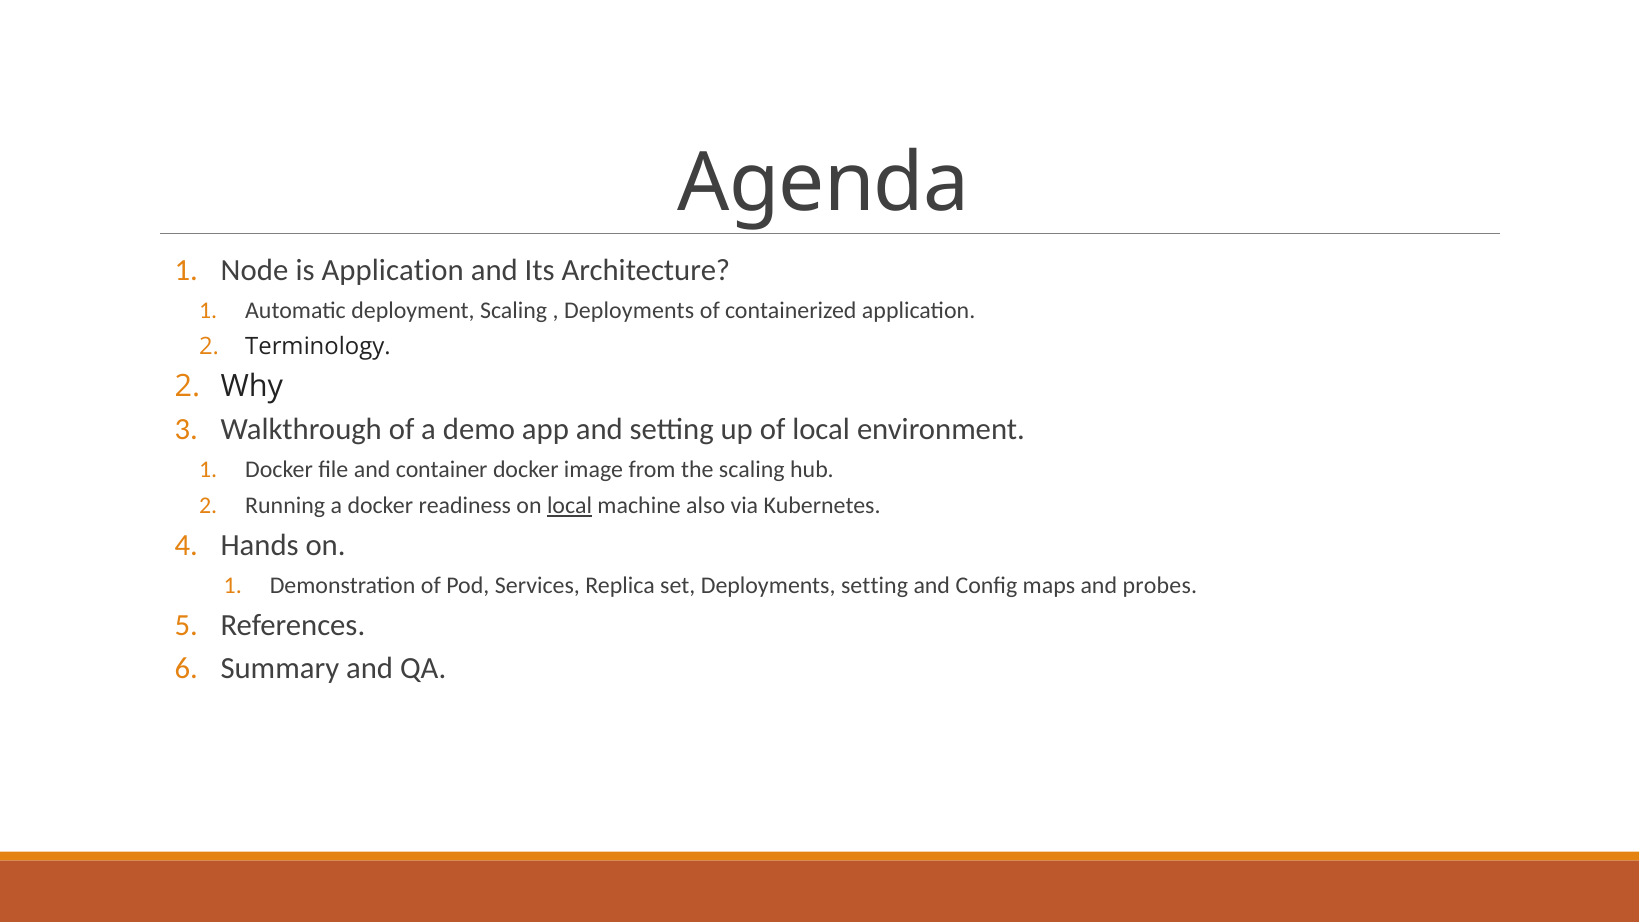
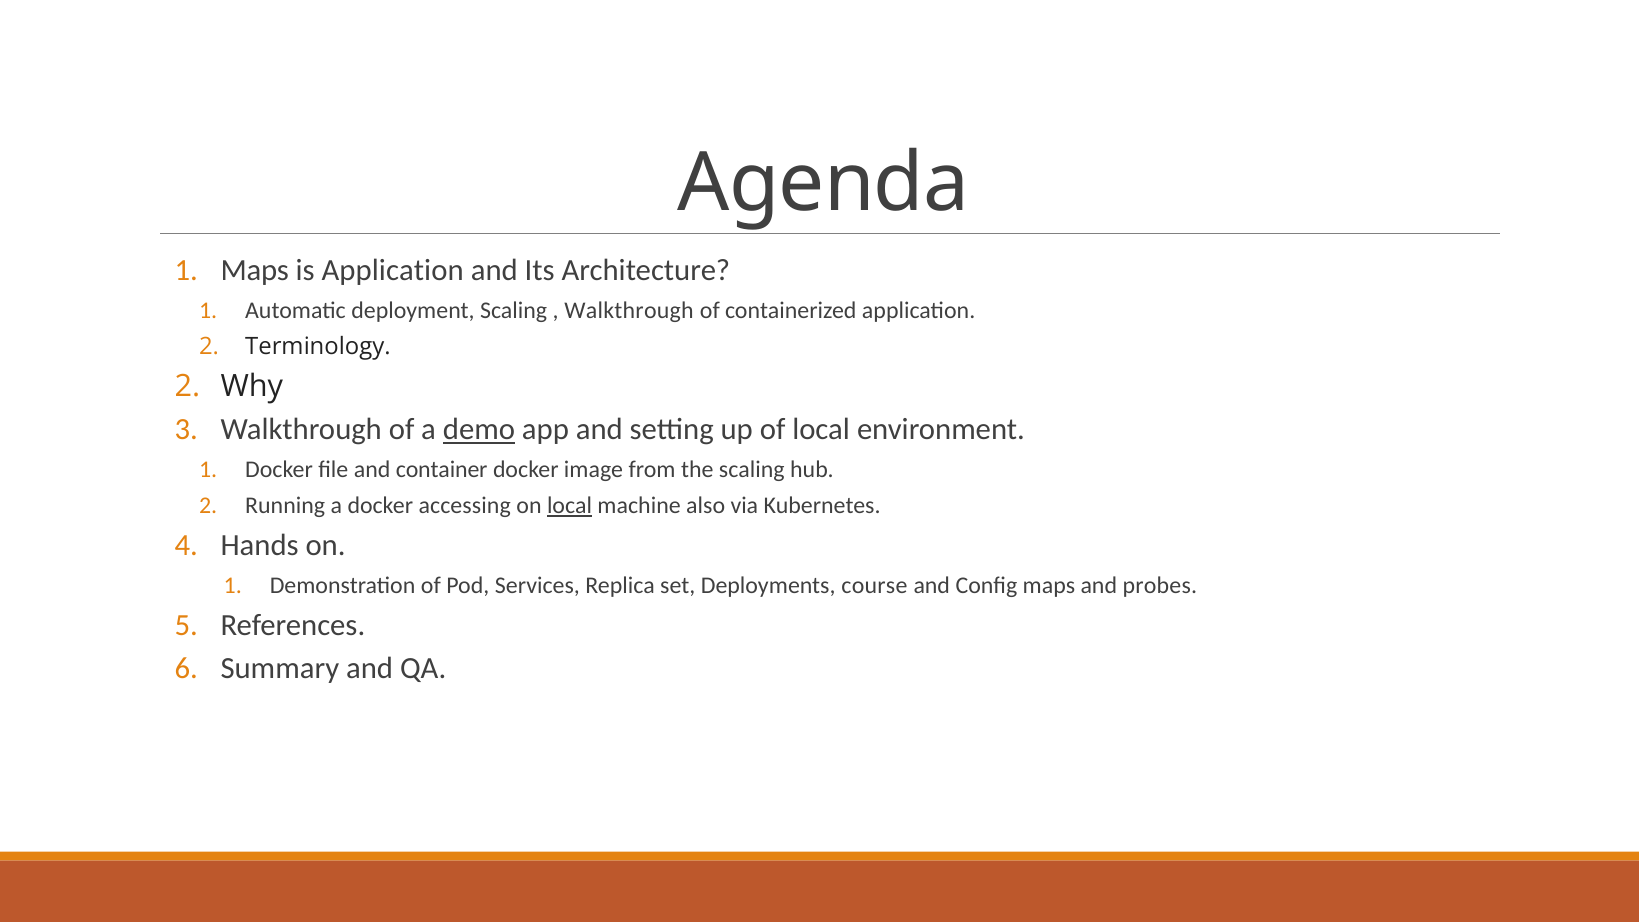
Node at (255, 271): Node -> Maps
Deployments at (629, 311): Deployments -> Walkthrough
demo underline: none -> present
readiness: readiness -> accessing
Deployments setting: setting -> course
